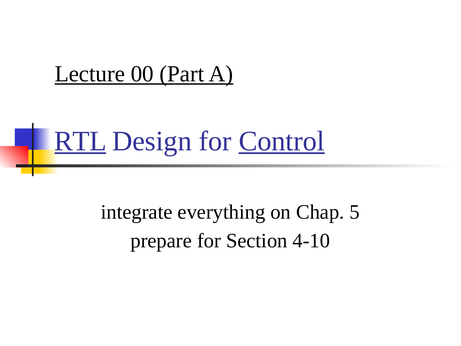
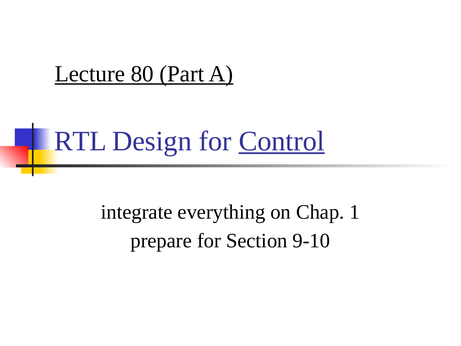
00: 00 -> 80
RTL underline: present -> none
5: 5 -> 1
4-10: 4-10 -> 9-10
